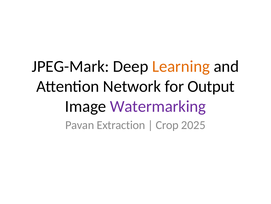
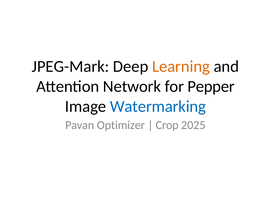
Output: Output -> Pepper
Watermarking colour: purple -> blue
Extraction: Extraction -> Optimizer
